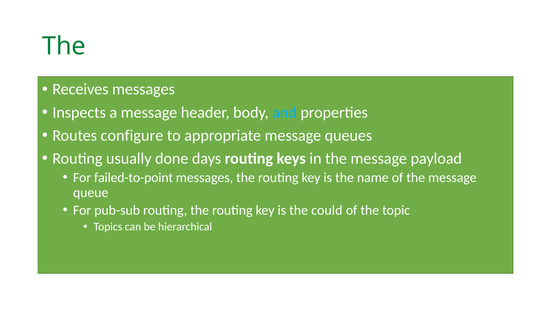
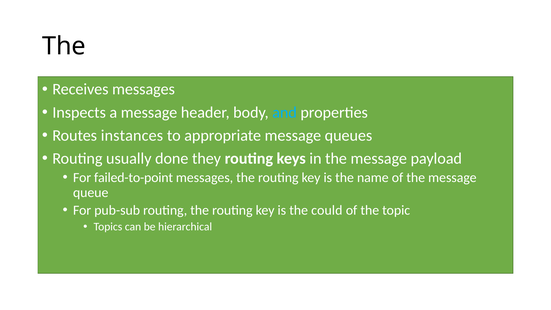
The at (64, 46) colour: green -> black
configure: configure -> instances
days: days -> they
